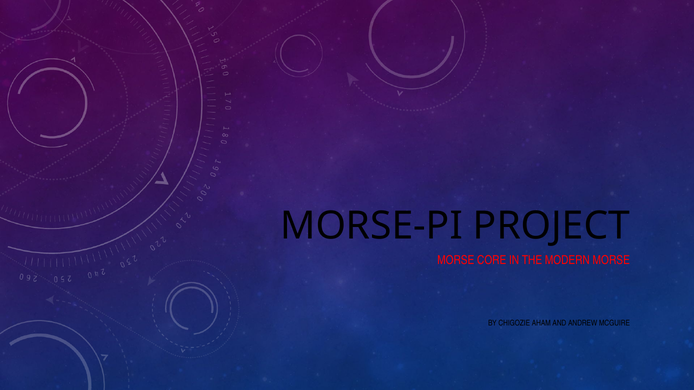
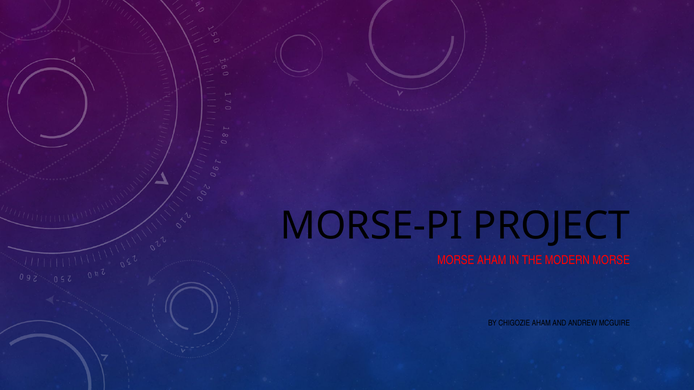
MORSE CORE: CORE -> AHAM
